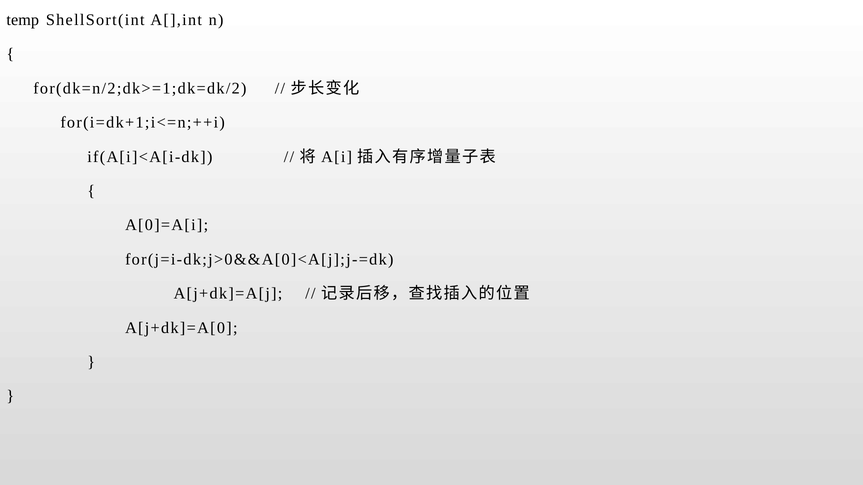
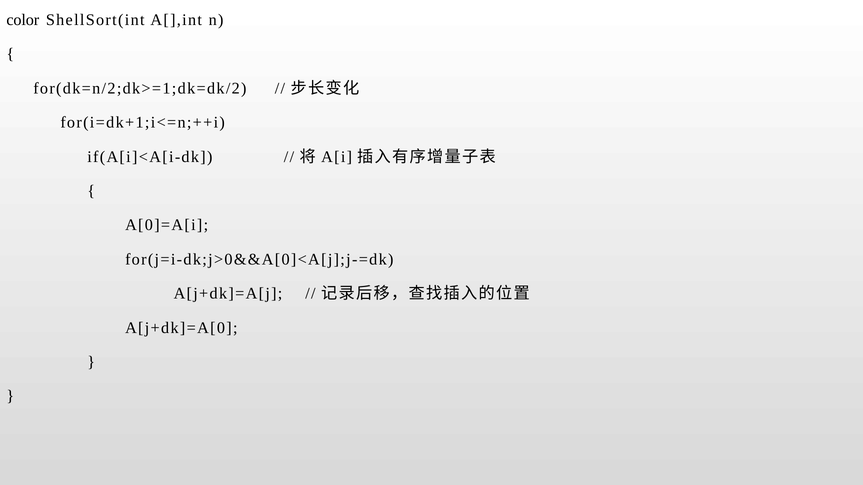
temp: temp -> color
